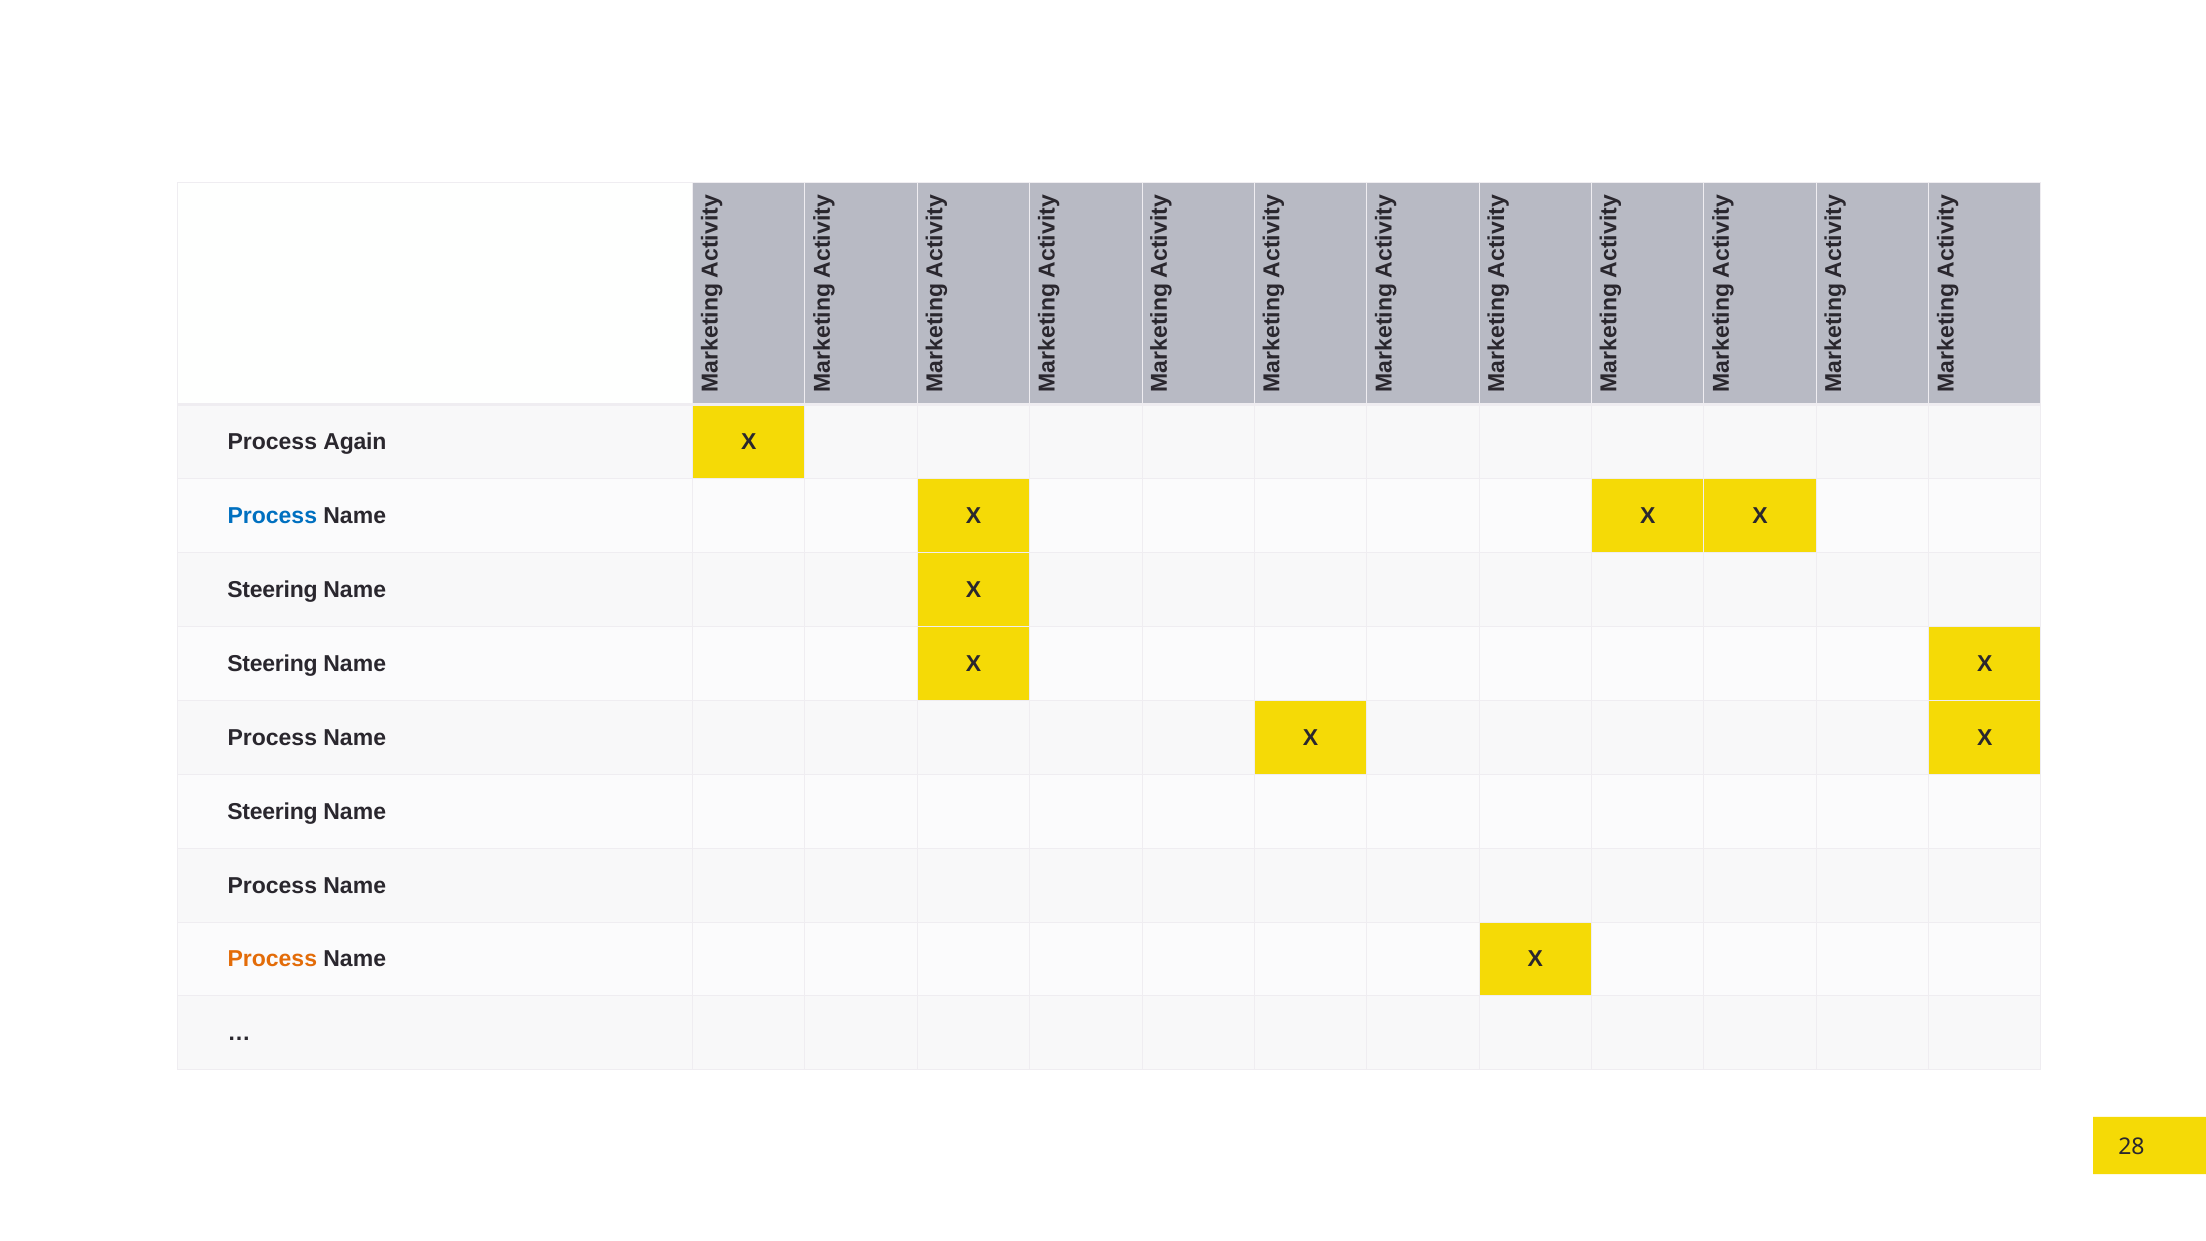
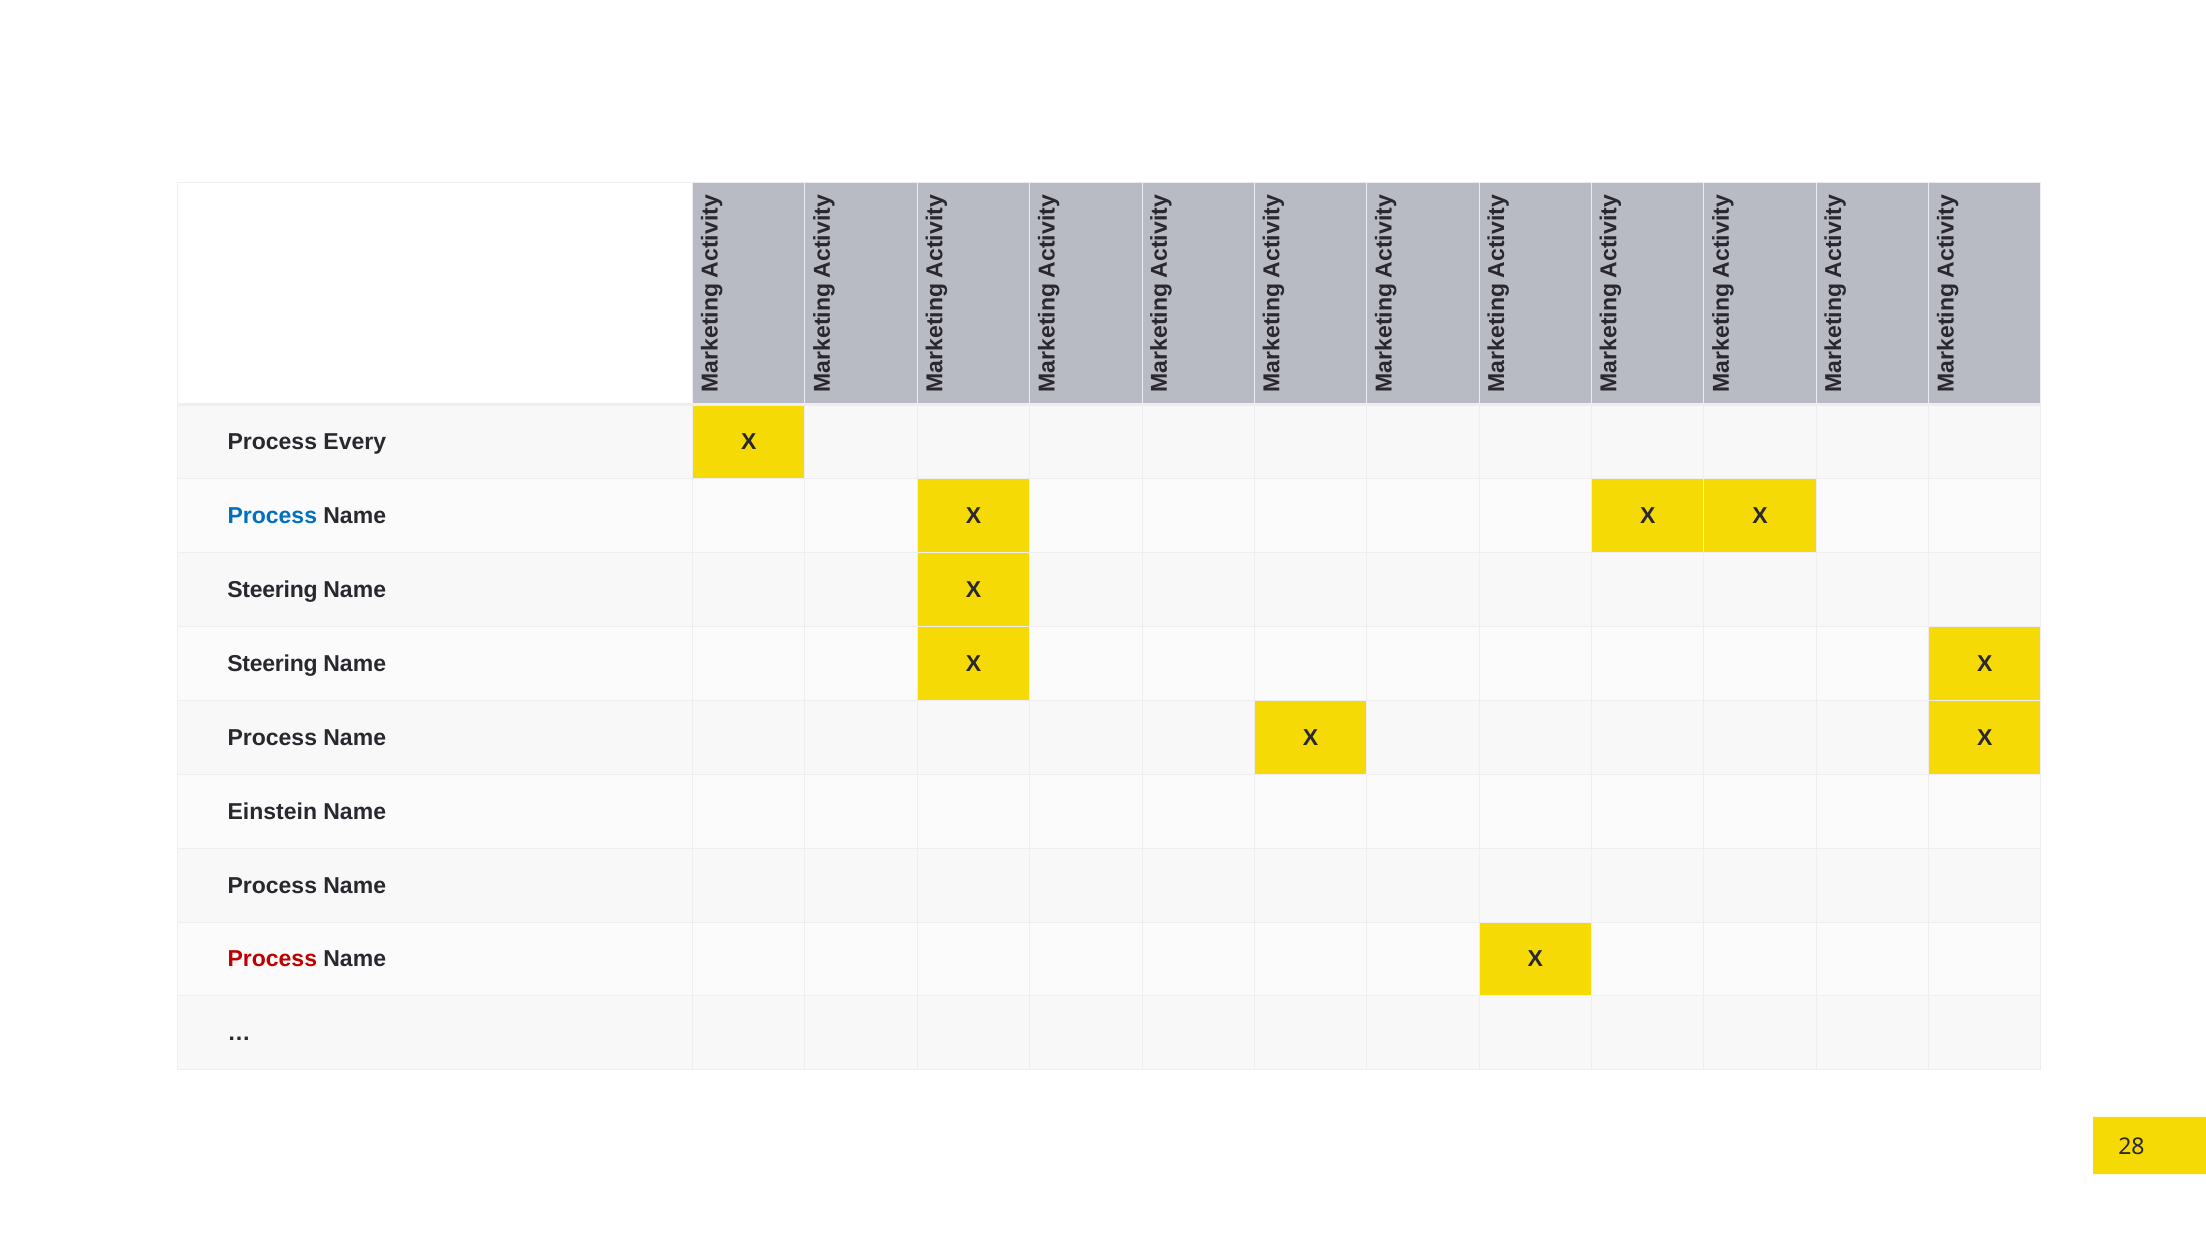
Again: Again -> Every
Steering at (272, 811): Steering -> Einstein
Process at (272, 959) colour: orange -> red
